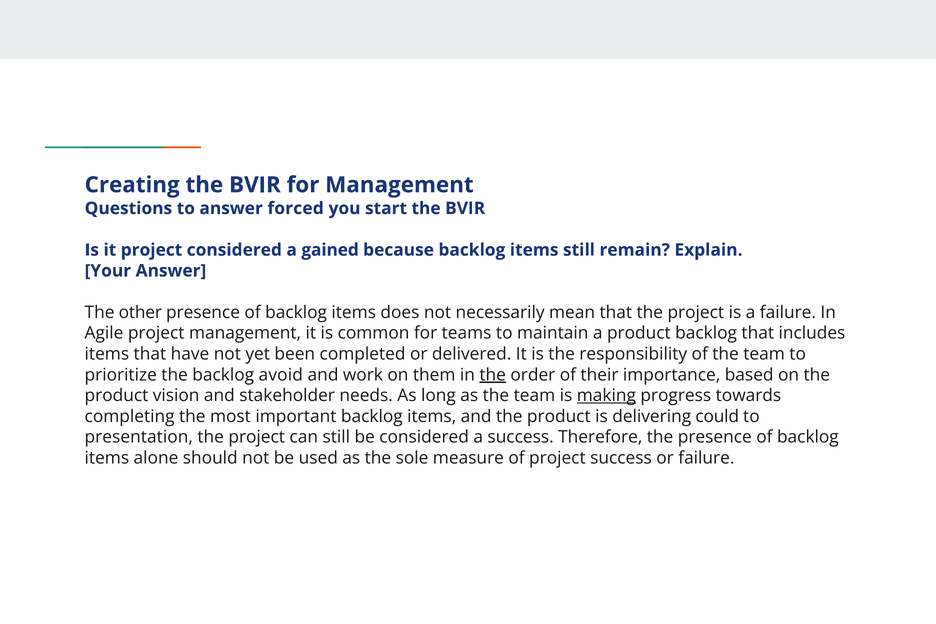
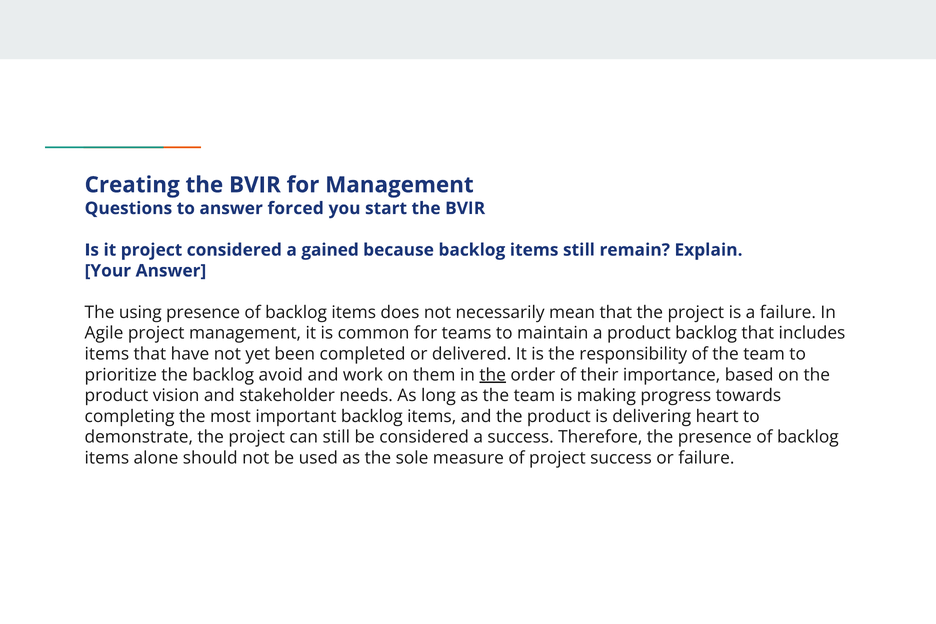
other: other -> using
making underline: present -> none
could: could -> heart
presentation: presentation -> demonstrate
